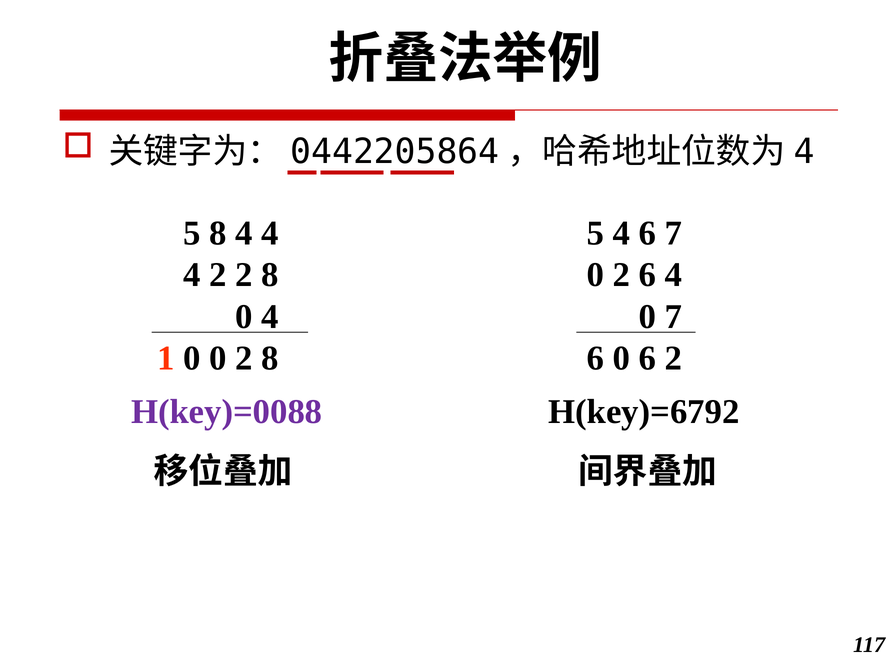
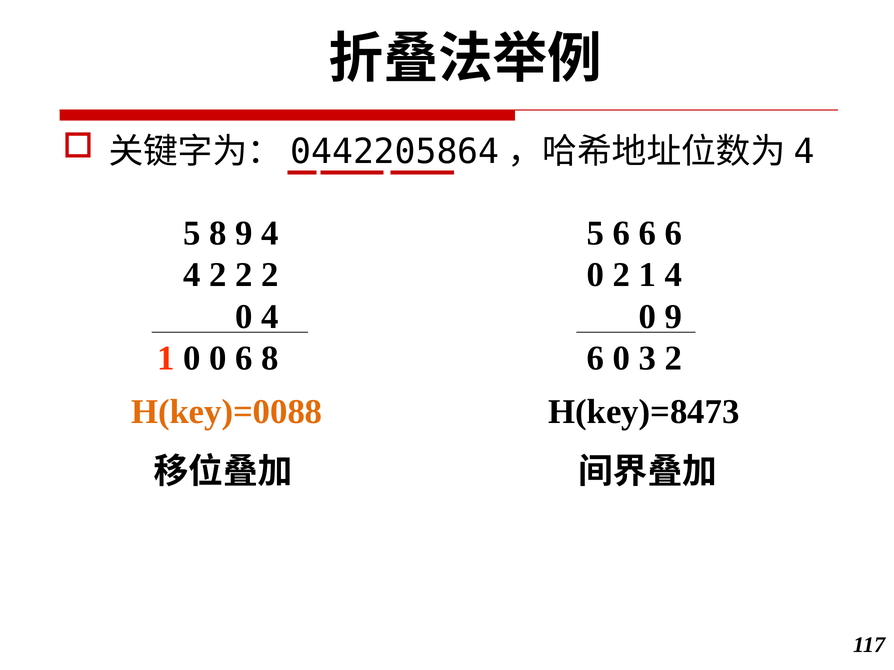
8 4: 4 -> 9
5 4: 4 -> 6
7 at (673, 233): 7 -> 6
2 2 8: 8 -> 2
2 6: 6 -> 1
0 7: 7 -> 9
0 0 2: 2 -> 6
0 6: 6 -> 3
H(key)=0088 colour: purple -> orange
H(key)=6792: H(key)=6792 -> H(key)=8473
